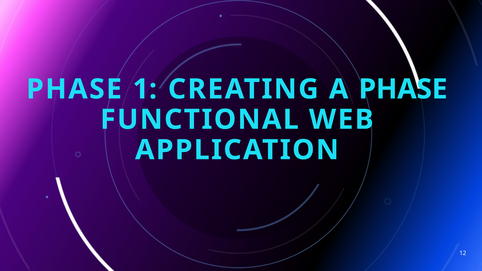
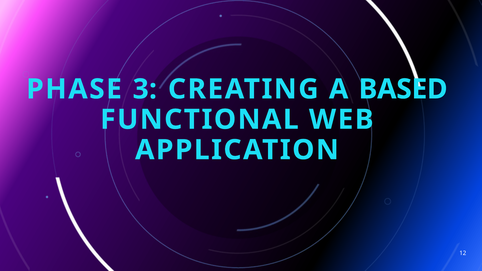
1: 1 -> 3
A PHASE: PHASE -> BASED
